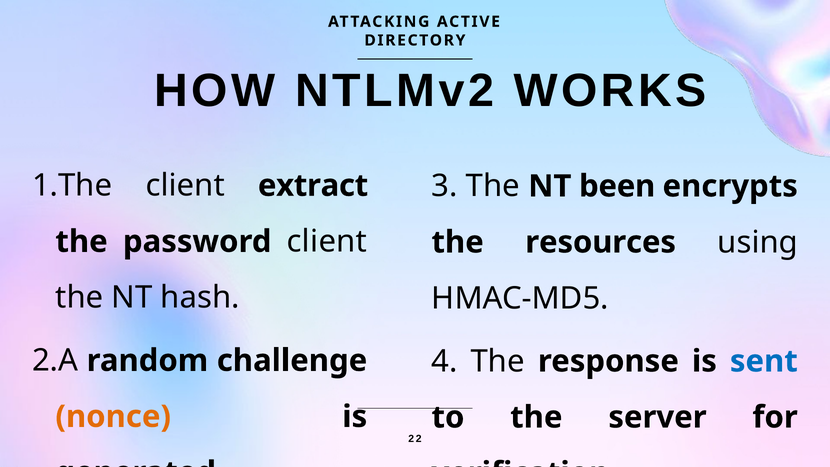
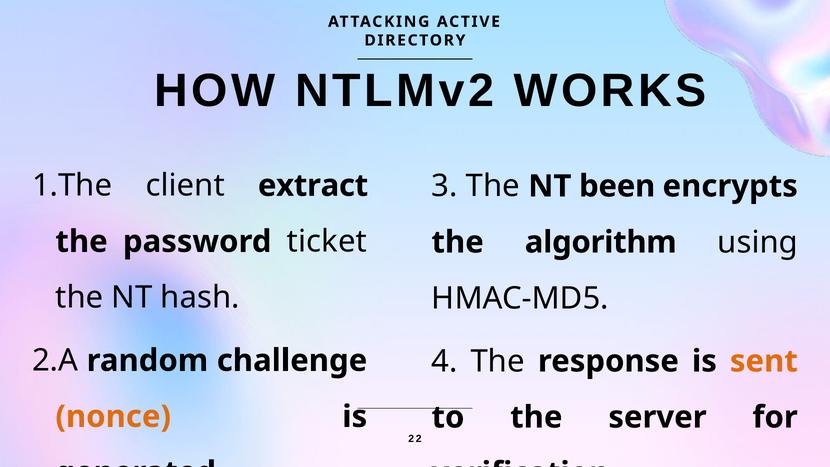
password client: client -> ticket
resources: resources -> algorithm
sent colour: blue -> orange
